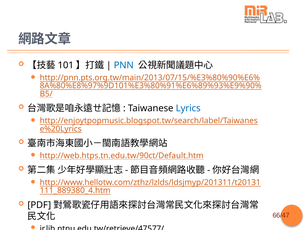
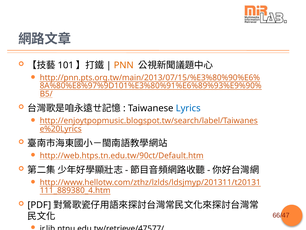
PNN colour: blue -> orange
